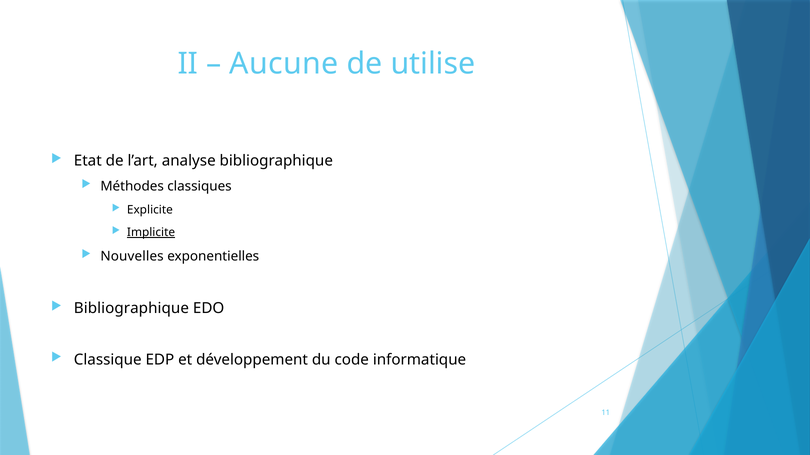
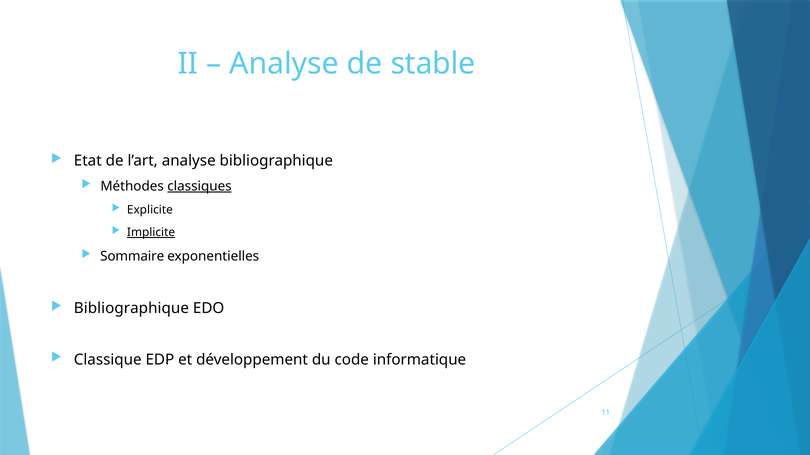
Aucune at (284, 64): Aucune -> Analyse
utilise: utilise -> stable
classiques underline: none -> present
Nouvelles: Nouvelles -> Sommaire
